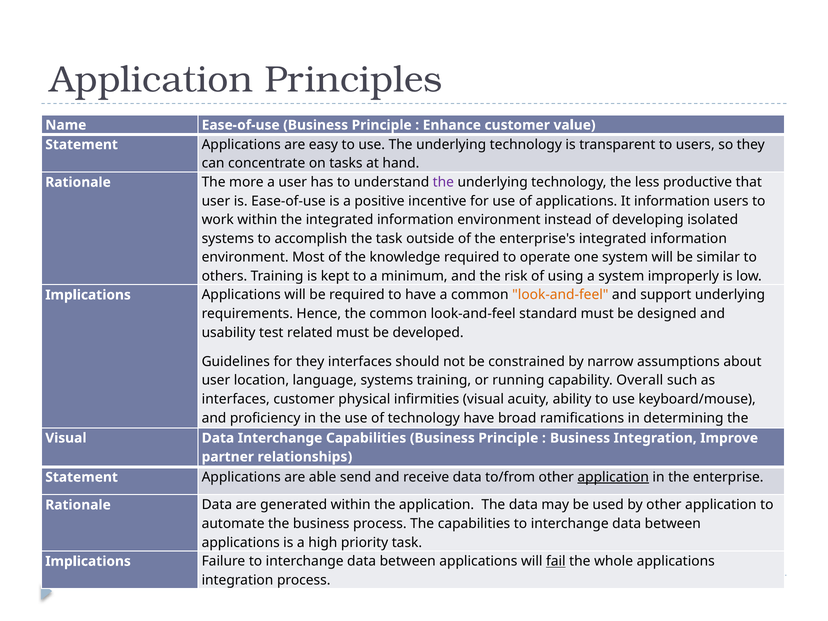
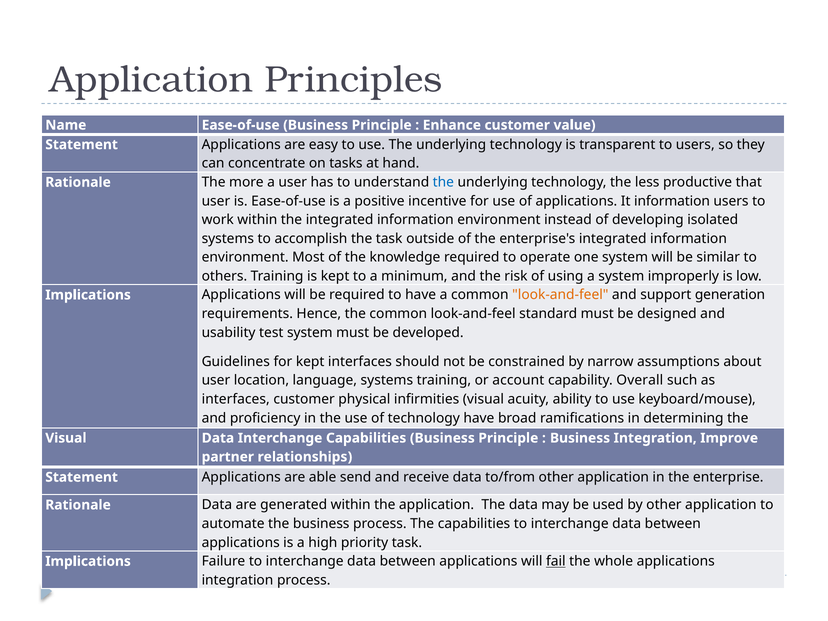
the at (443, 182) colour: purple -> blue
support underlying: underlying -> generation
test related: related -> system
for they: they -> kept
running: running -> account
application at (613, 477) underline: present -> none
